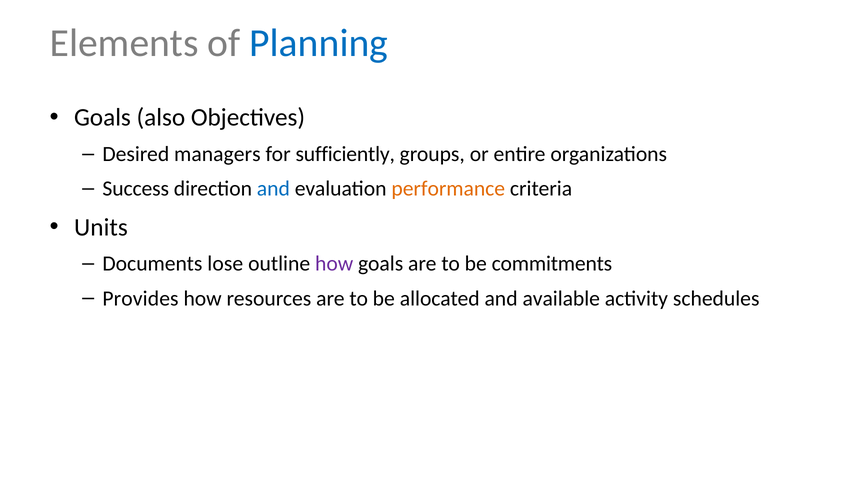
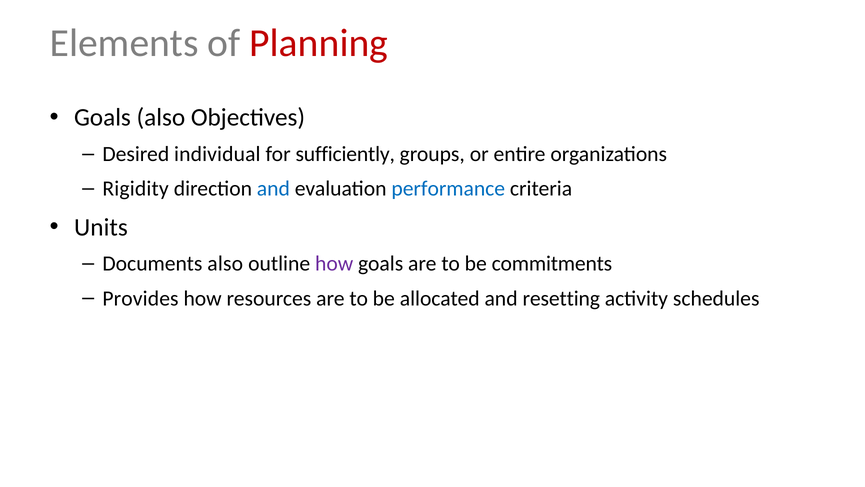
Planning colour: blue -> red
managers: managers -> individual
Success: Success -> Rigidity
performance colour: orange -> blue
Documents lose: lose -> also
available: available -> resetting
